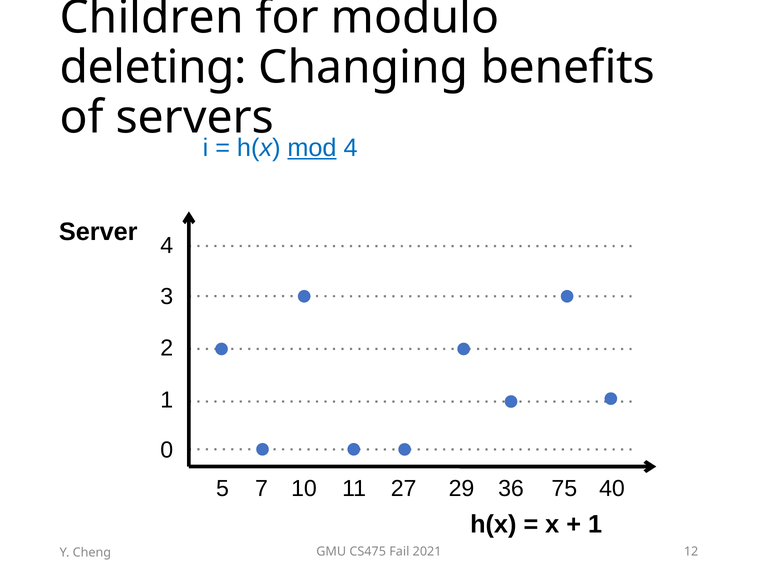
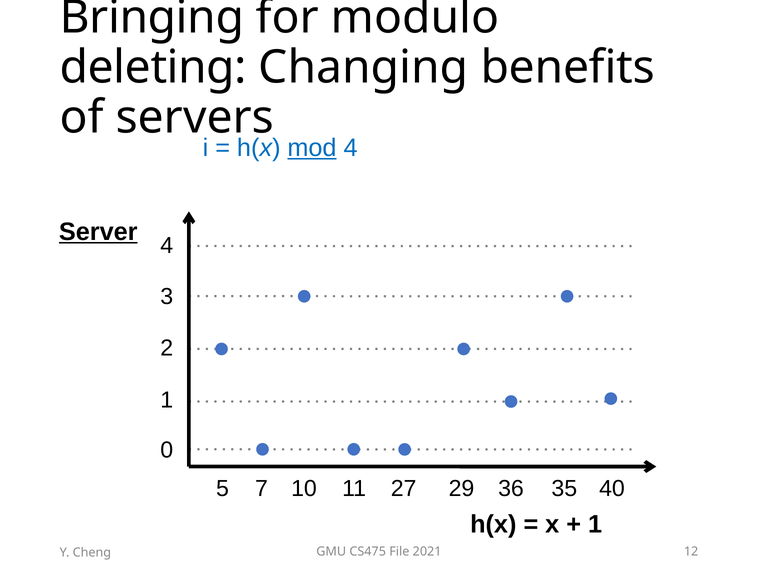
Children: Children -> Bringing
Server underline: none -> present
75: 75 -> 35
Fail: Fail -> File
